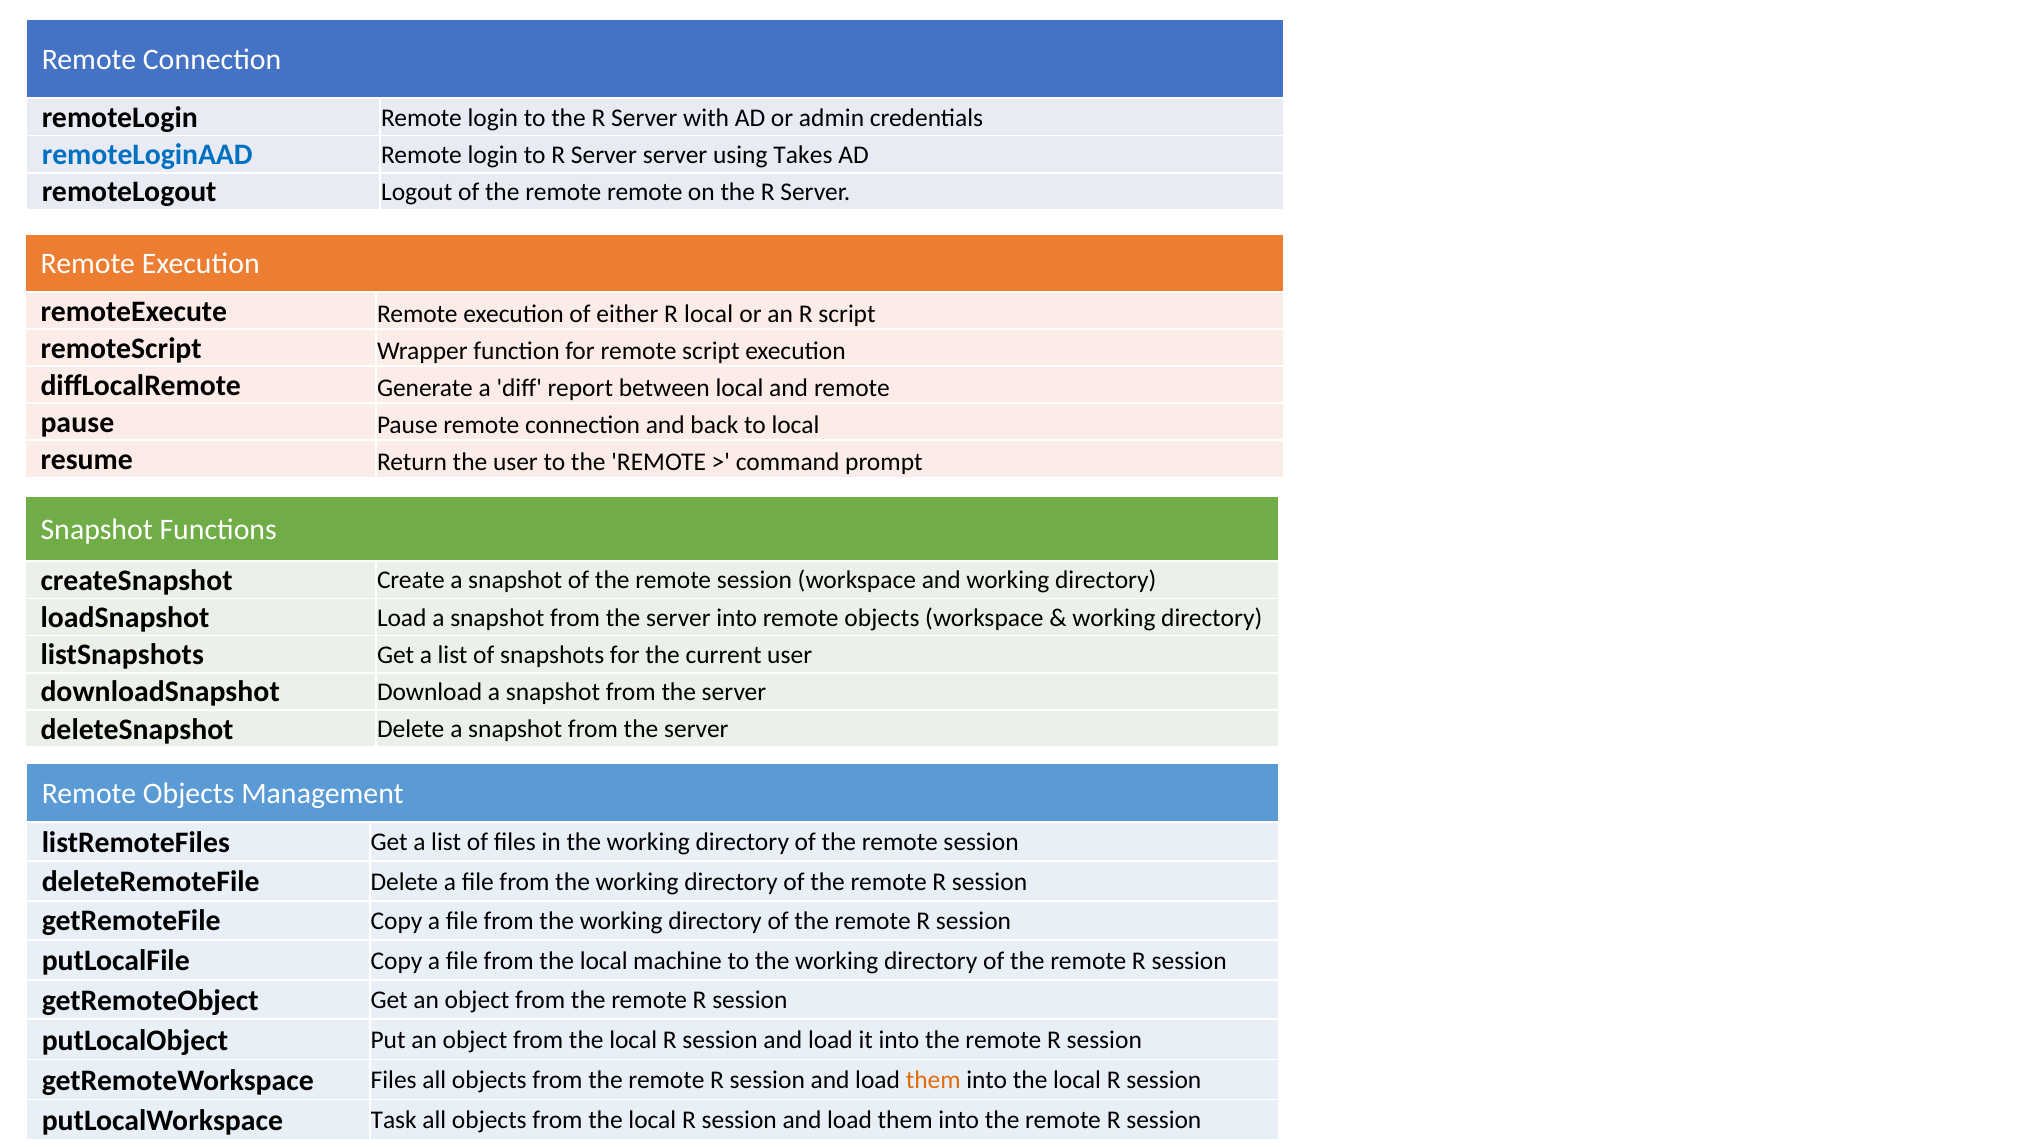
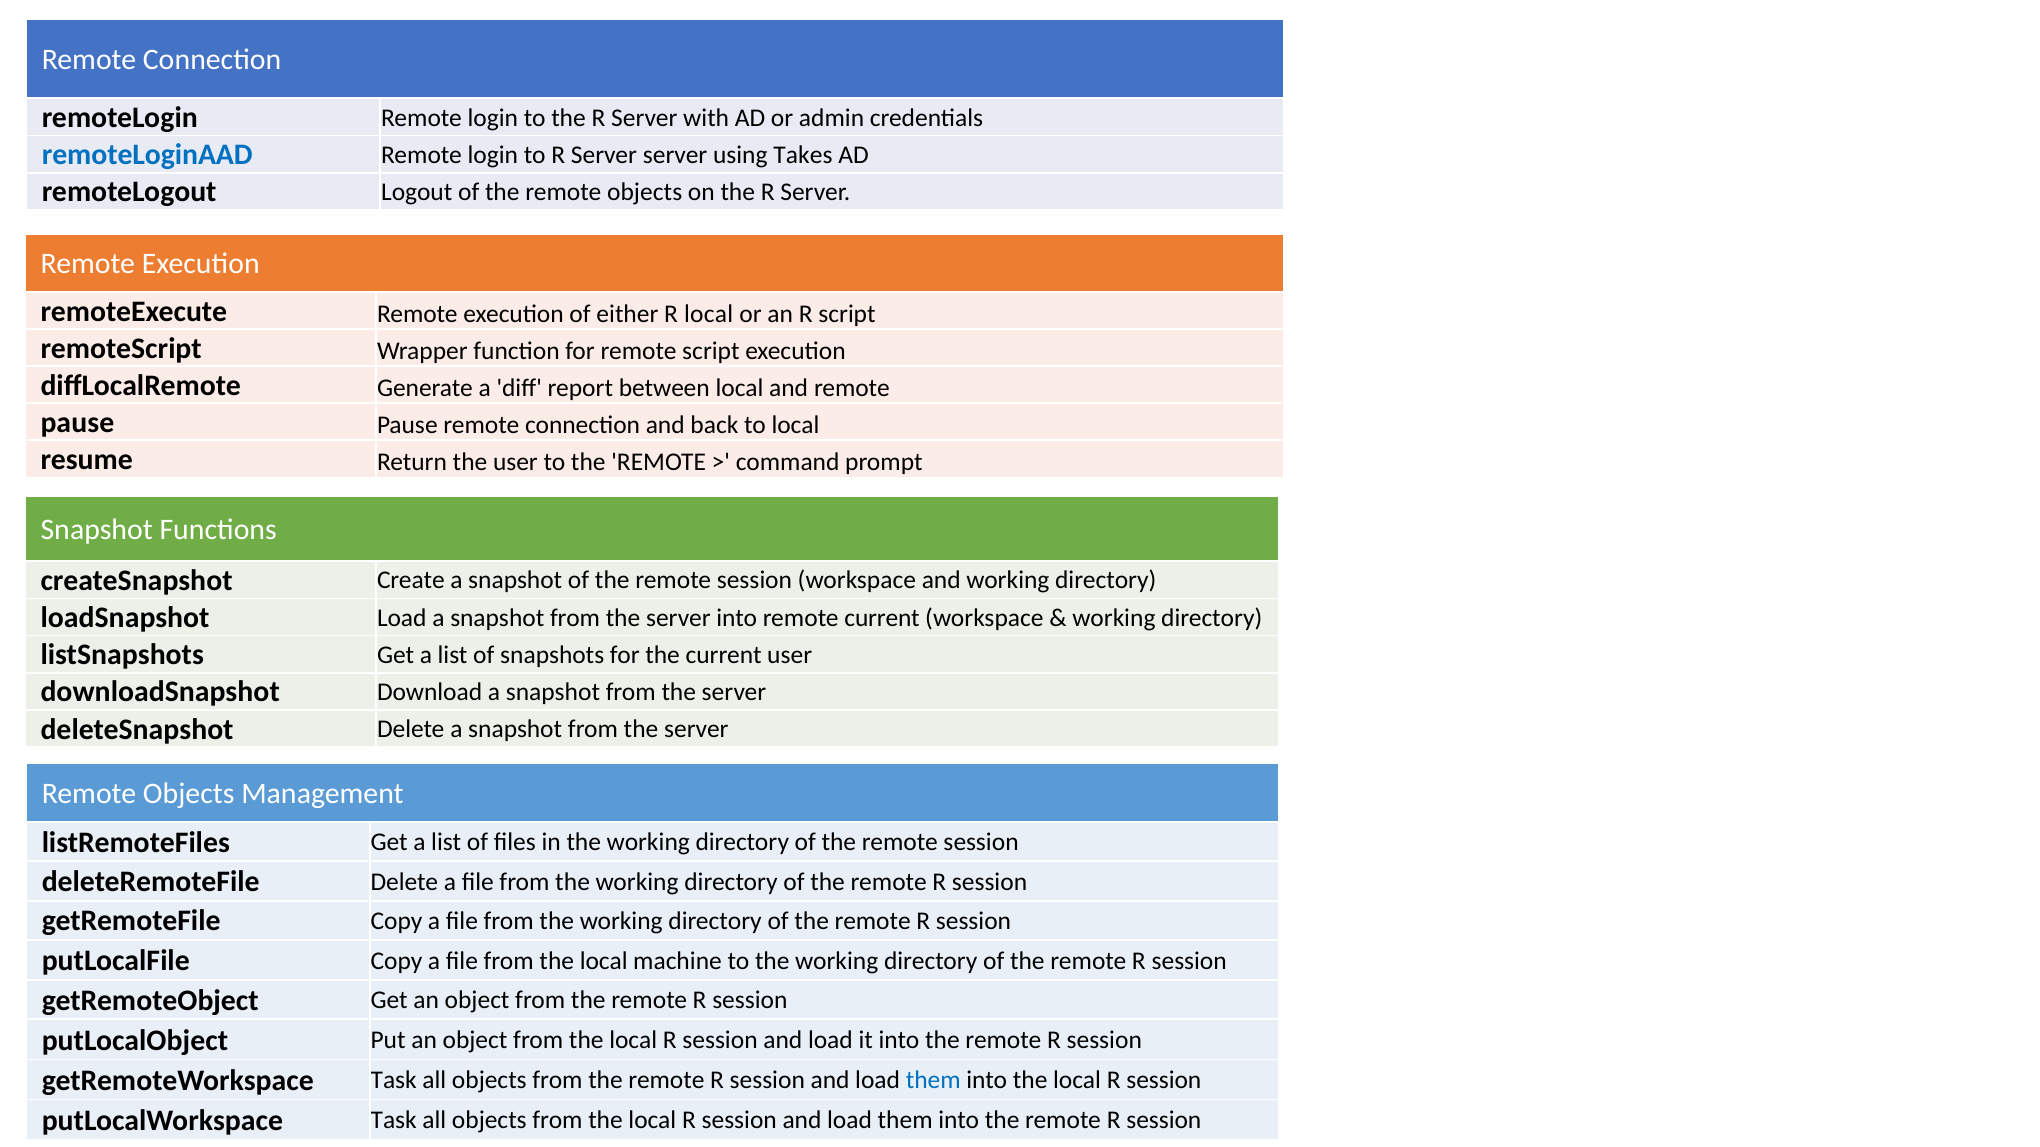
the remote remote: remote -> objects
into remote objects: objects -> current
getRemoteWorkspace Files: Files -> Task
them at (933, 1081) colour: orange -> blue
